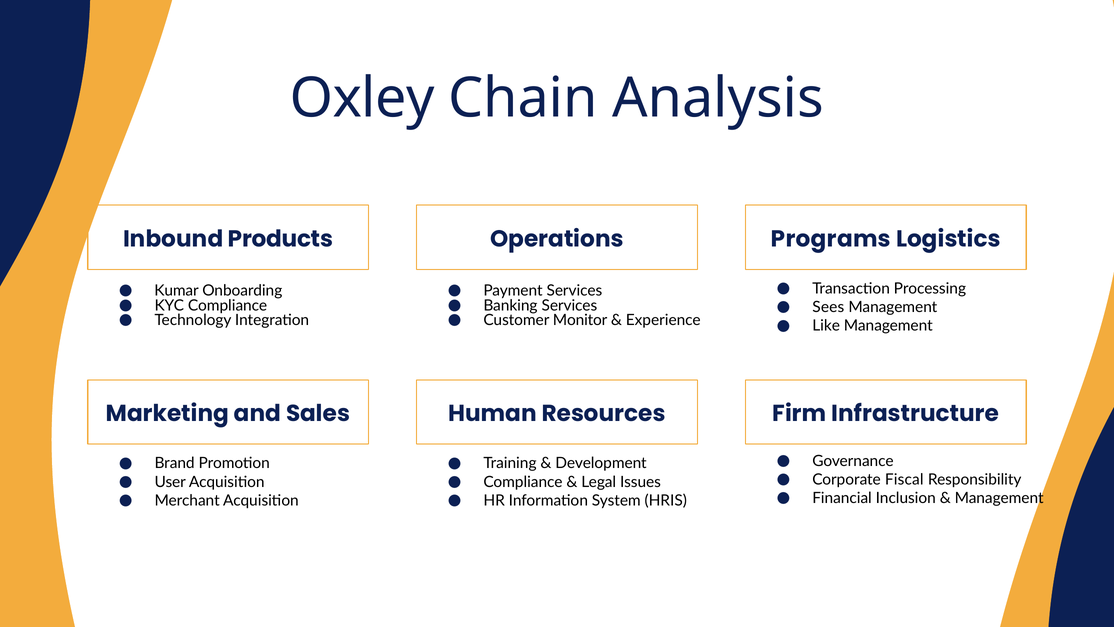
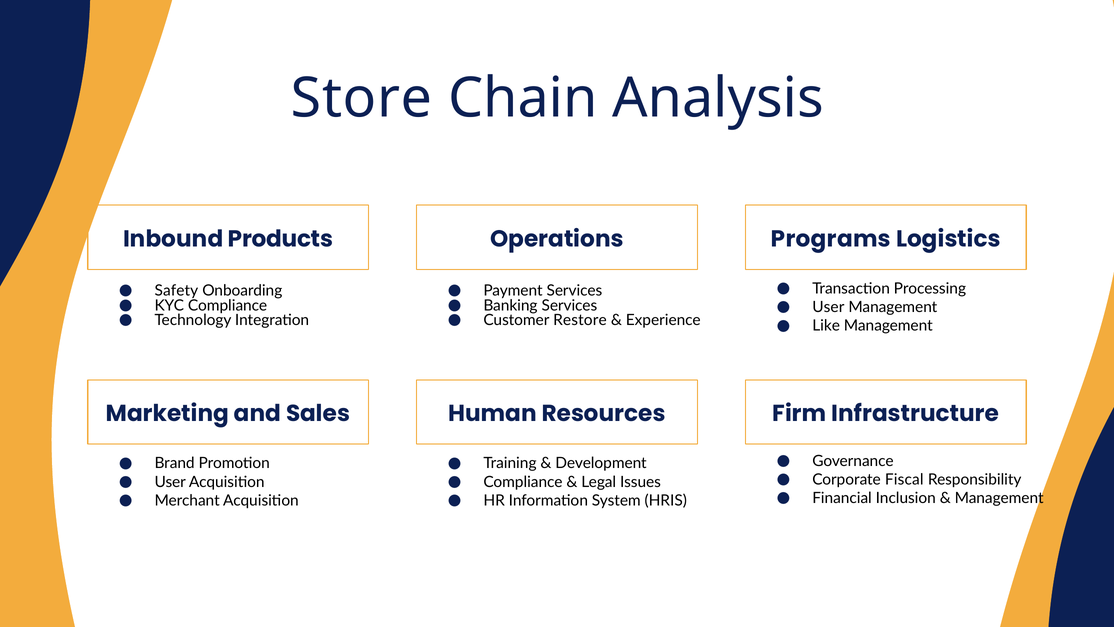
Oxley: Oxley -> Store
Kumar: Kumar -> Safety
Sees at (828, 307): Sees -> User
Monitor: Monitor -> Restore
